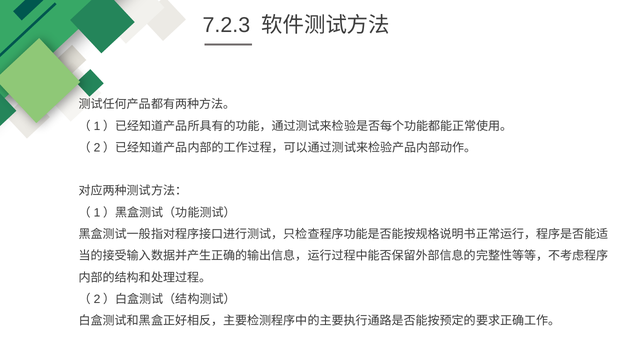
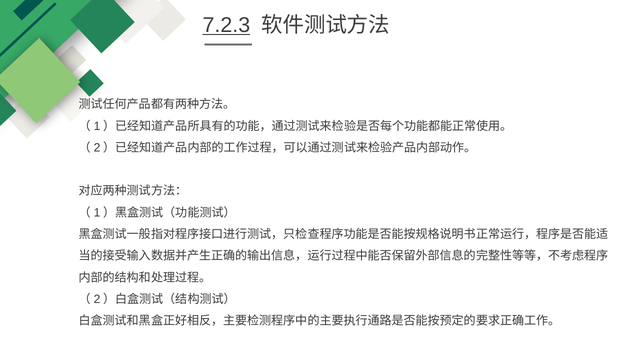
7.2.3 underline: none -> present
